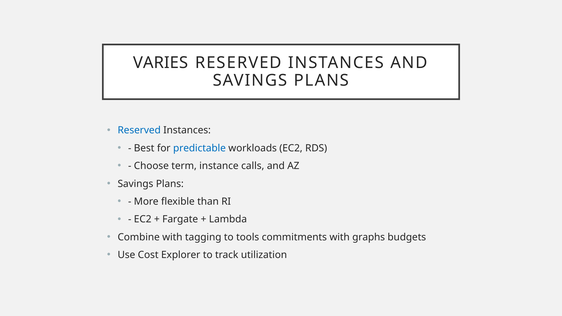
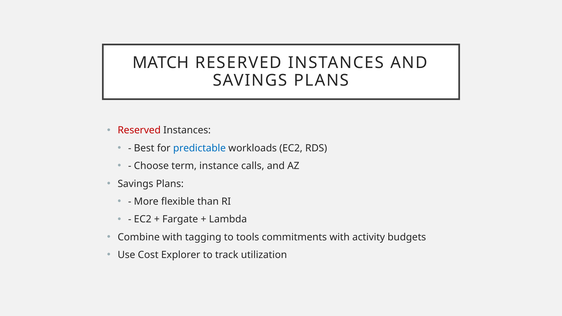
VARIES: VARIES -> MATCH
Reserved at (139, 130) colour: blue -> red
graphs: graphs -> activity
